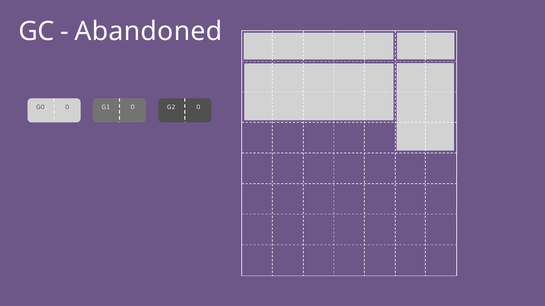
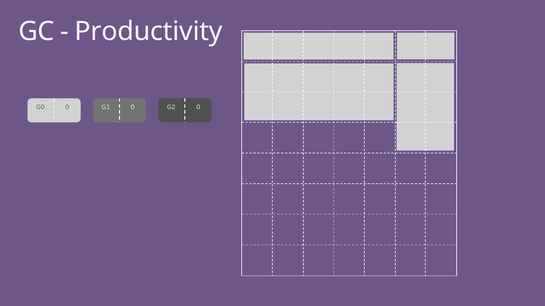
Abandoned: Abandoned -> Productivity
